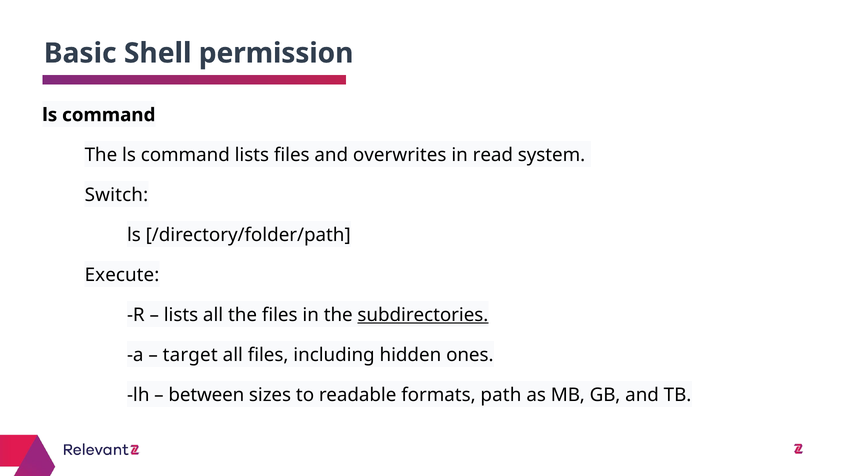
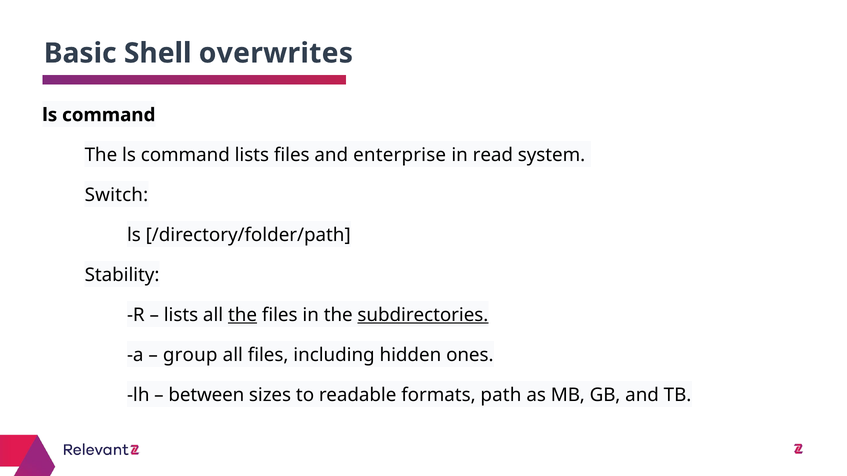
permission: permission -> overwrites
overwrites: overwrites -> enterprise
Execute: Execute -> Stability
the at (243, 315) underline: none -> present
target: target -> group
